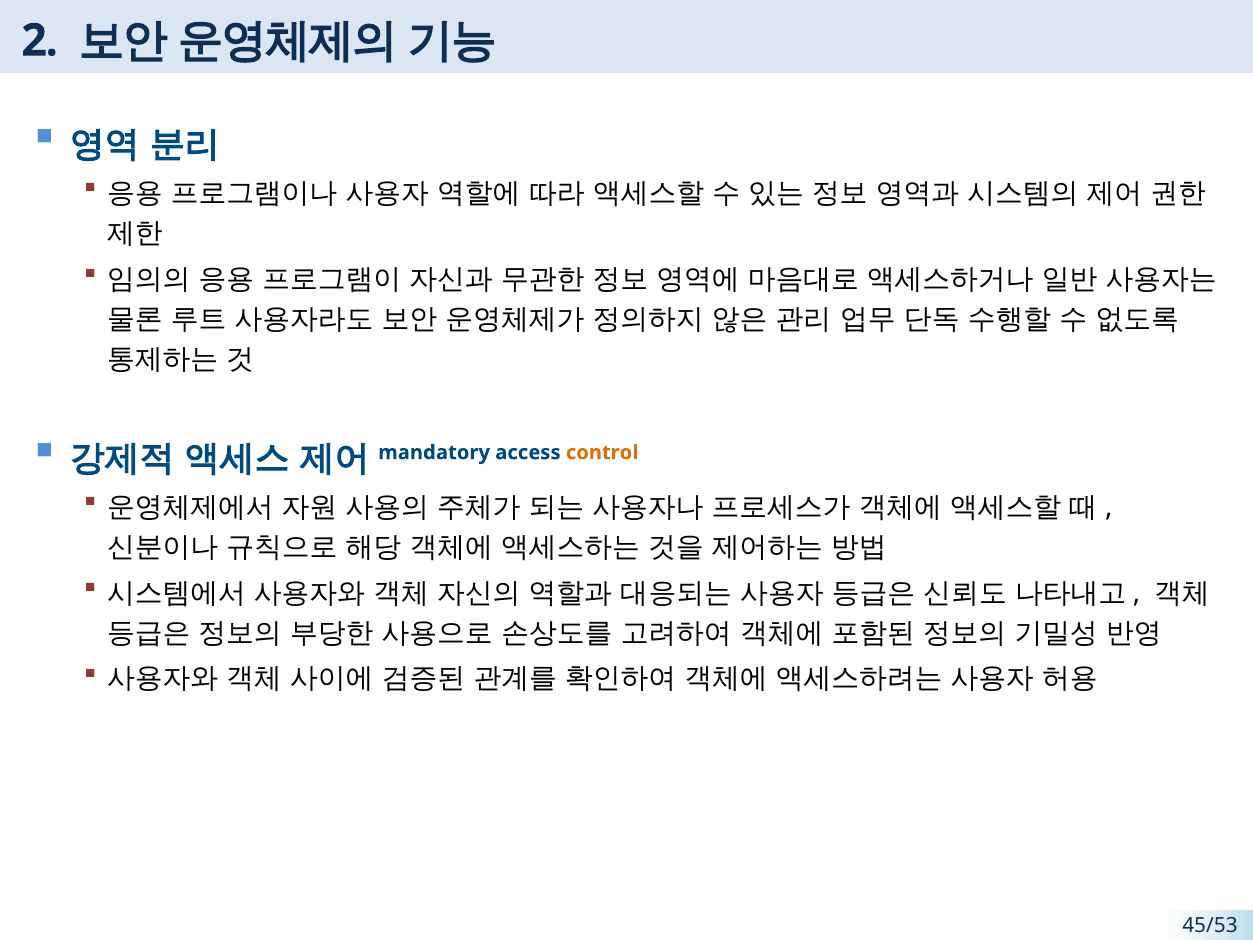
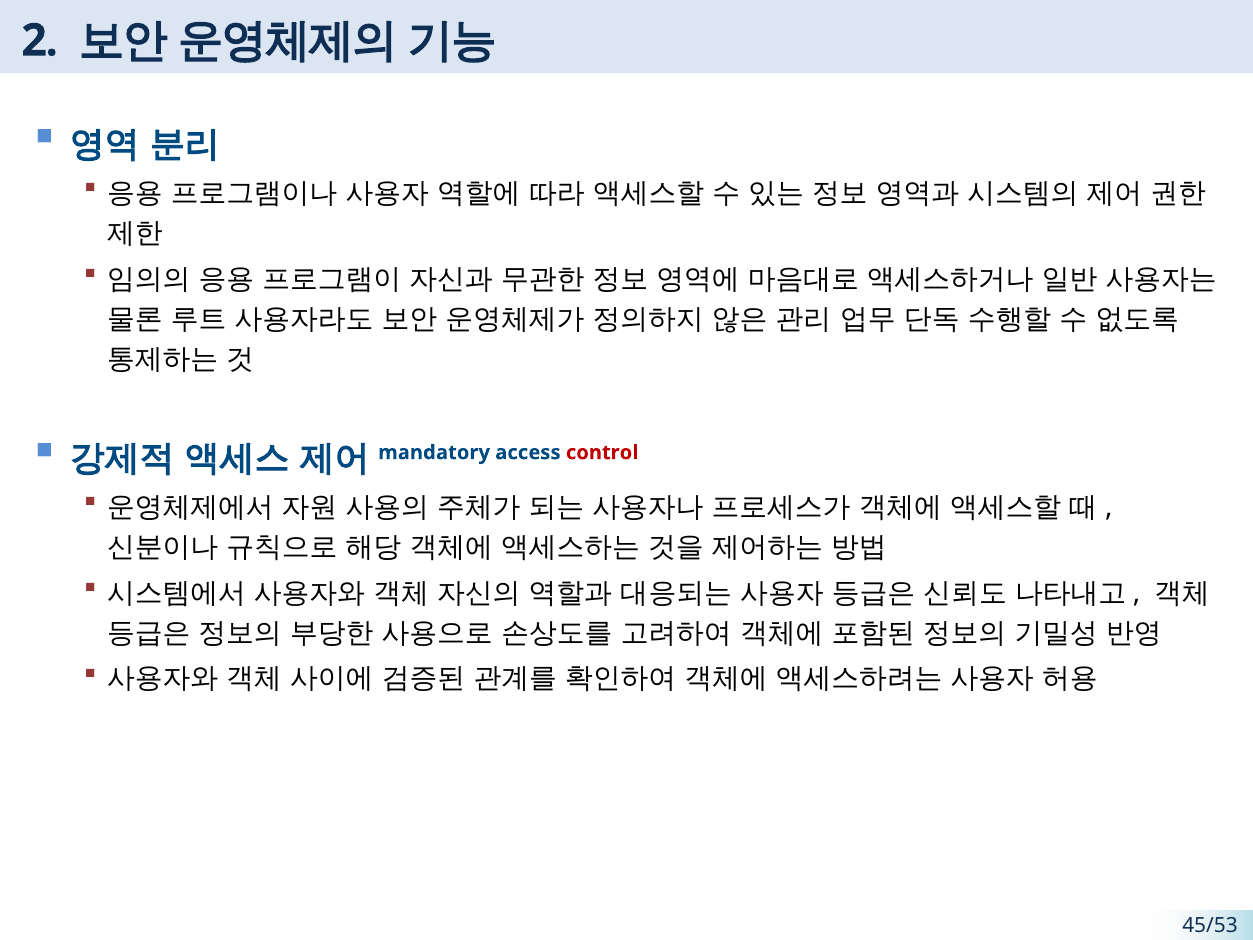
control colour: orange -> red
